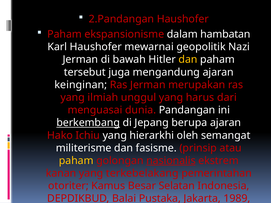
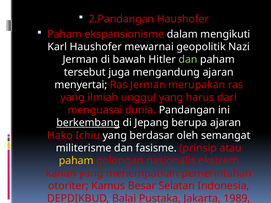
hambatan: hambatan -> mengikuti
dan at (188, 60) colour: yellow -> light green
keinginan: keinginan -> menyertai
hierarkhi: hierarkhi -> berdasar
nasionalis underline: present -> none
terkebelakang: terkebelakang -> menempatkan
